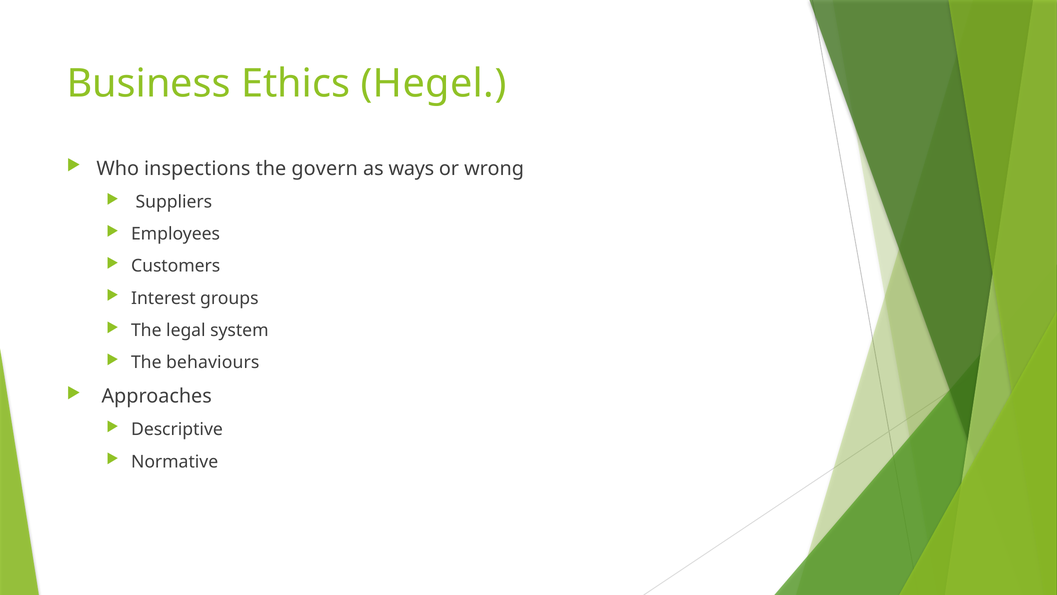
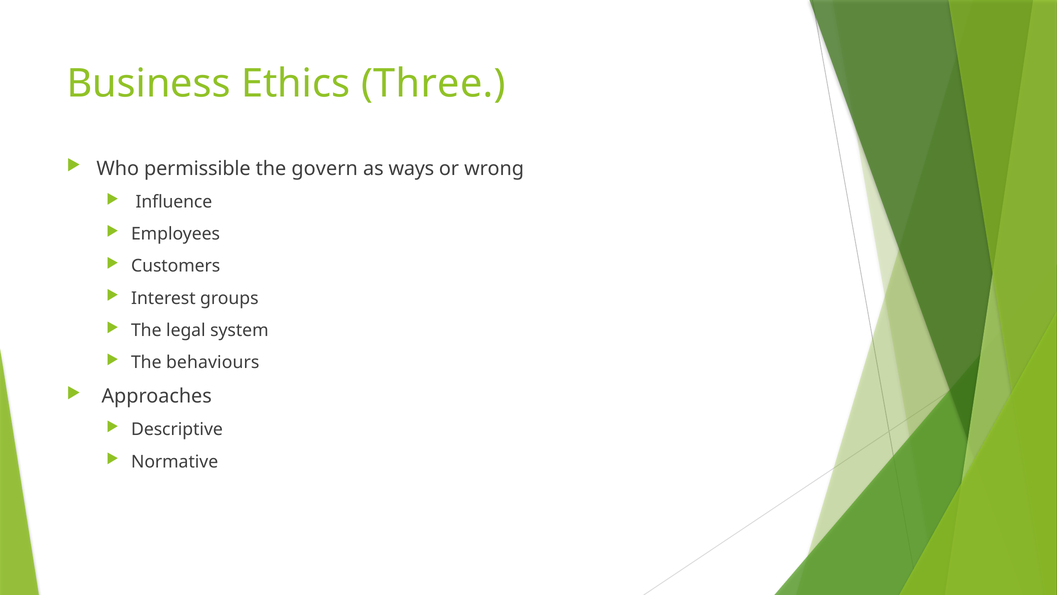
Hegel: Hegel -> Three
inspections: inspections -> permissible
Suppliers: Suppliers -> Influence
